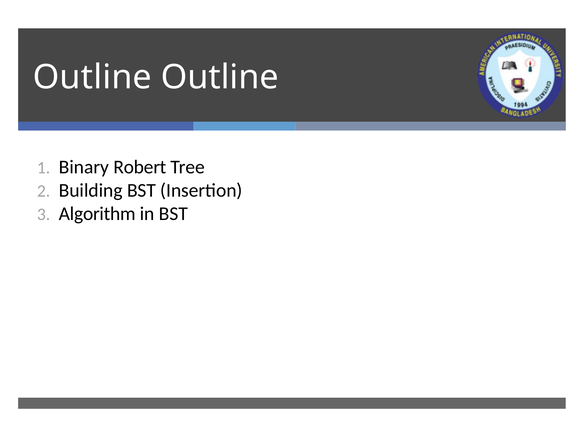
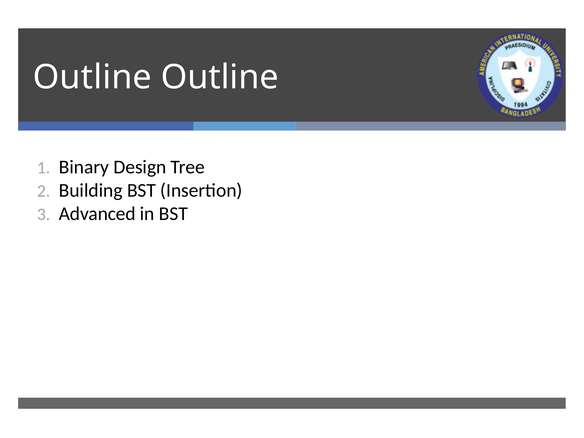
Robert: Robert -> Design
Algorithm: Algorithm -> Advanced
